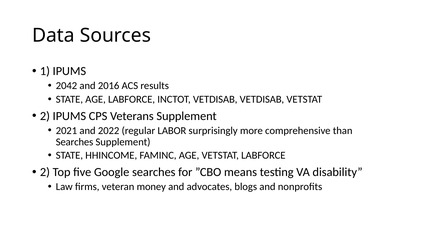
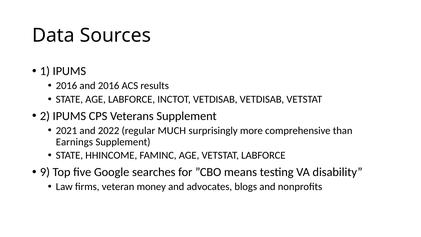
2042 at (66, 86): 2042 -> 2016
LABOR: LABOR -> MUCH
Searches at (75, 142): Searches -> Earnings
2 at (45, 172): 2 -> 9
